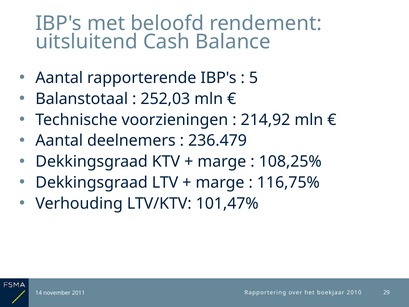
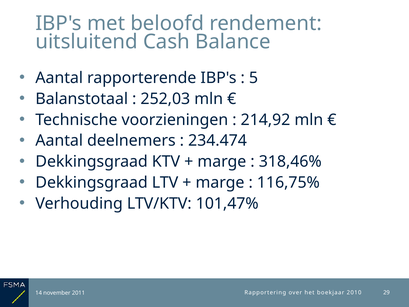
236.479: 236.479 -> 234.474
108,25%: 108,25% -> 318,46%
